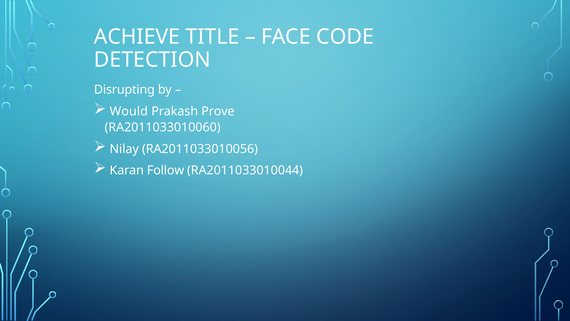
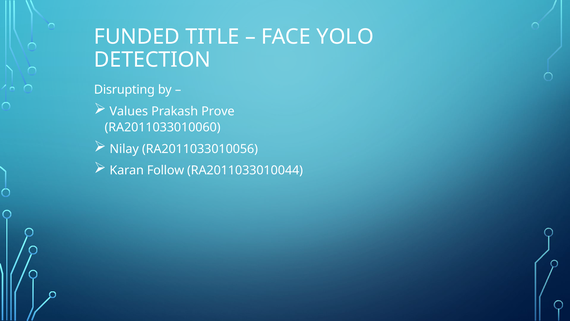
ACHIEVE: ACHIEVE -> FUNDED
CODE: CODE -> YOLO
Would: Would -> Values
